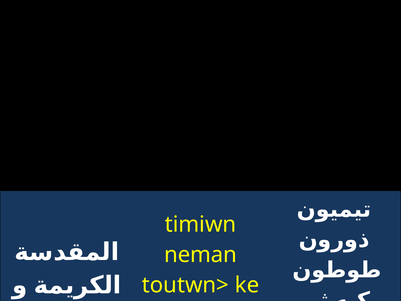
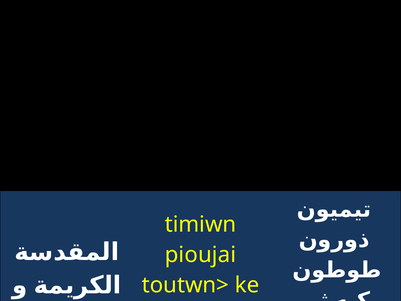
neman: neman -> pioujai
